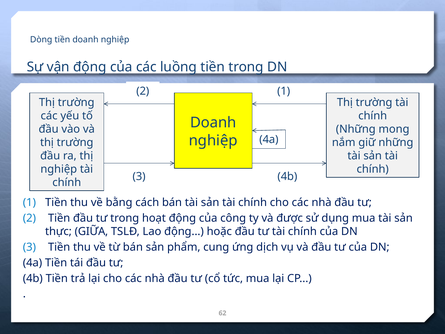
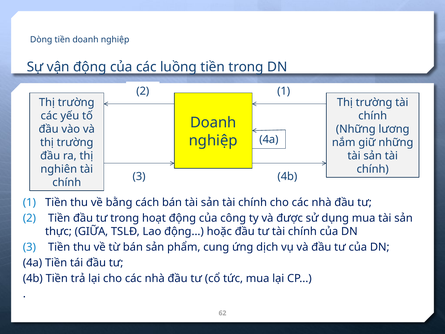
mong: mong -> lương
nghiệp at (59, 169): nghiệp -> nghiên
